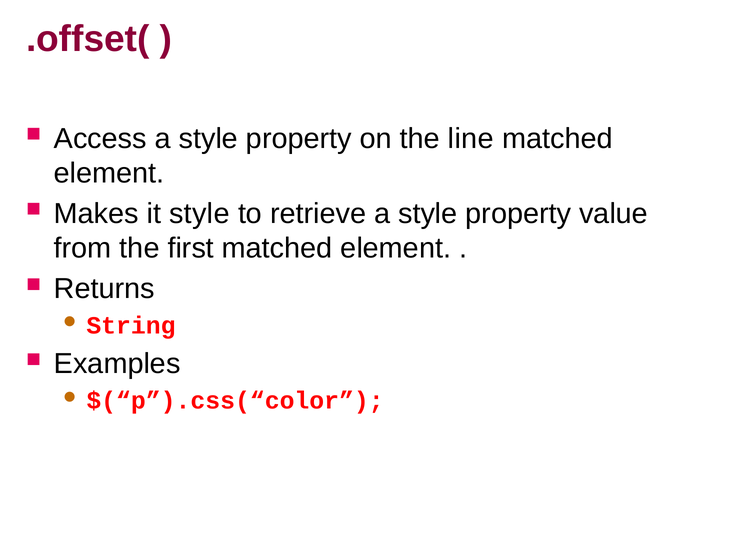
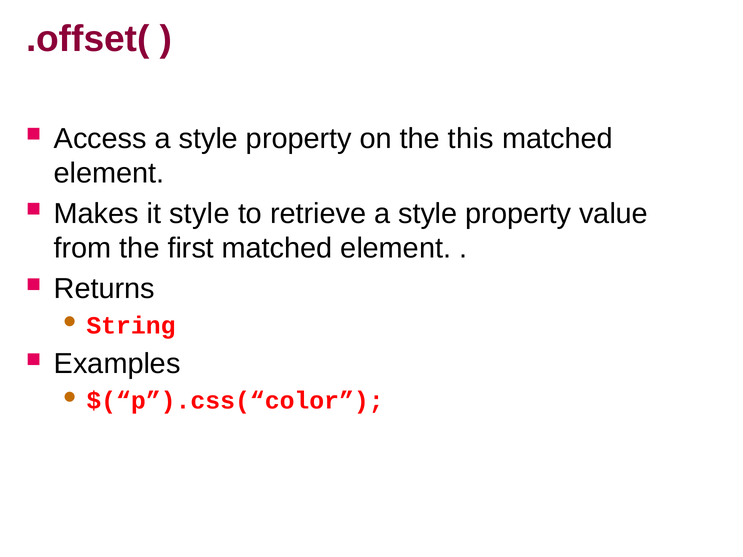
line: line -> this
